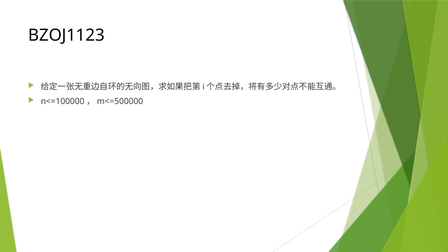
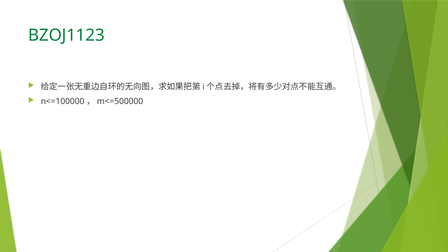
BZOJ1123 colour: black -> green
